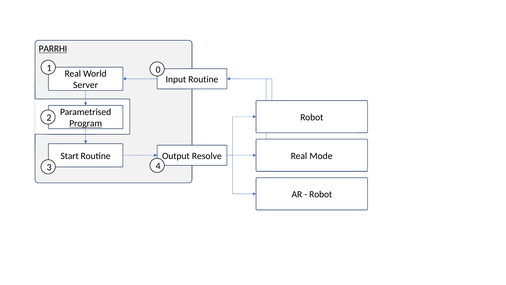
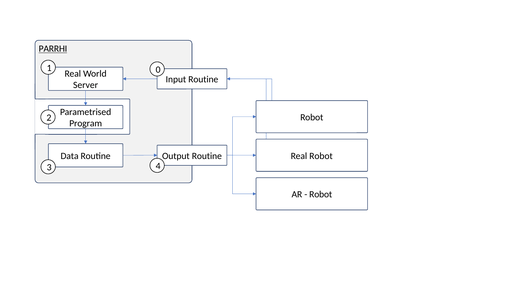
Program underline: present -> none
Real Mode: Mode -> Robot
Start: Start -> Data
Output Resolve: Resolve -> Routine
